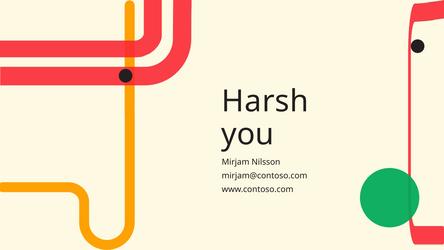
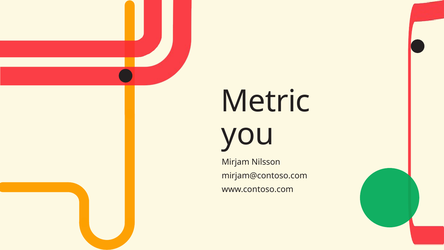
Harsh: Harsh -> Metric
